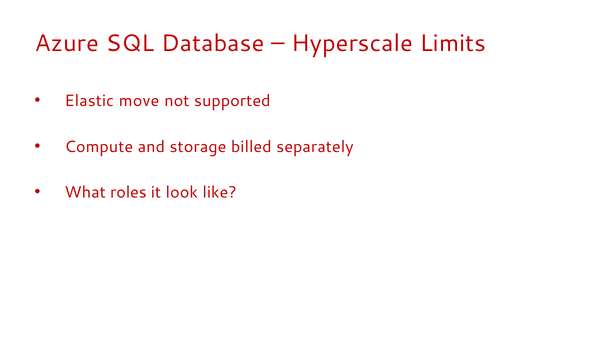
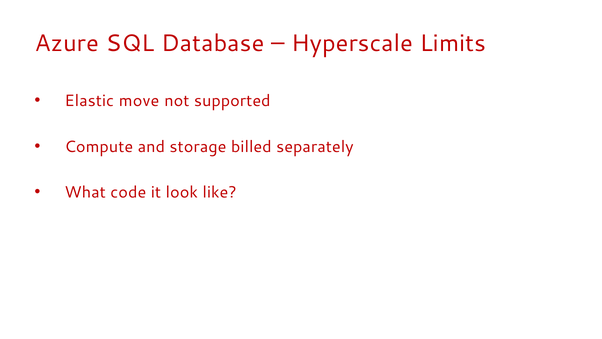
roles: roles -> code
